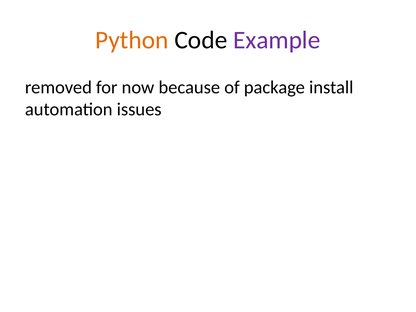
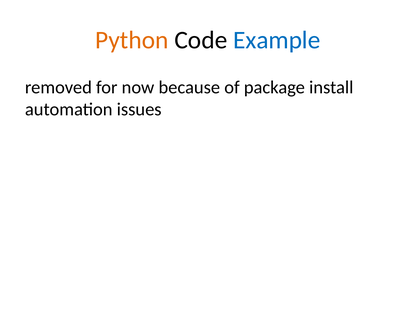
Example colour: purple -> blue
